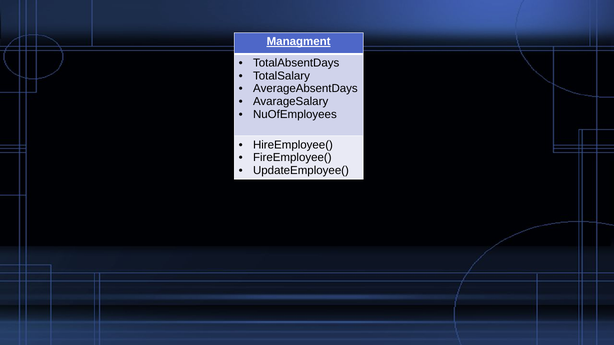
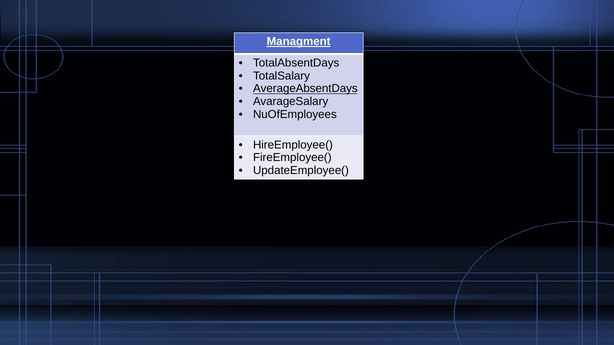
AverageAbsentDays underline: none -> present
